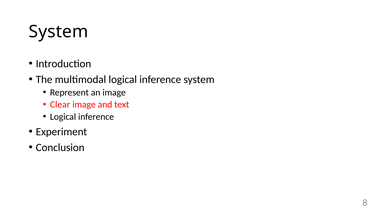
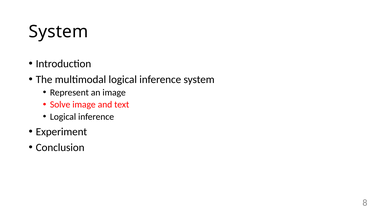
Clear: Clear -> Solve
